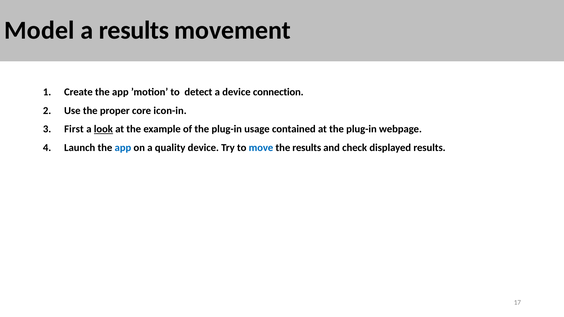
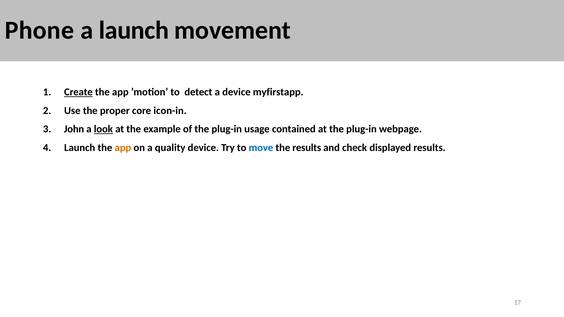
Model: Model -> Phone
a results: results -> launch
Create underline: none -> present
connection: connection -> myfirstapp
First: First -> John
app at (123, 148) colour: blue -> orange
